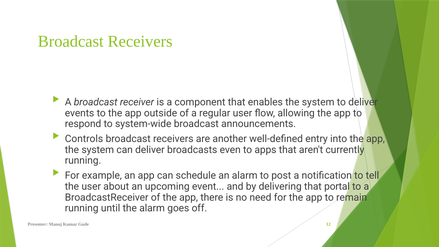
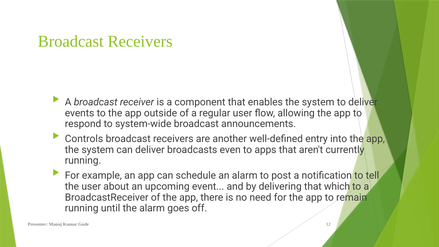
portal: portal -> which
